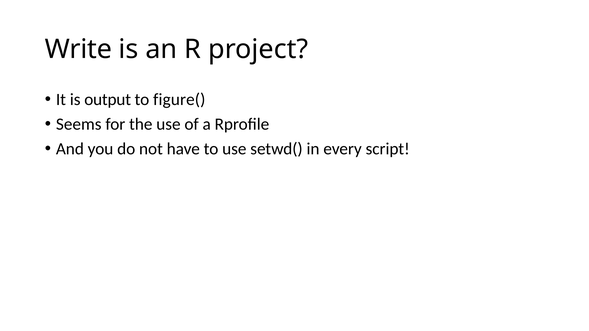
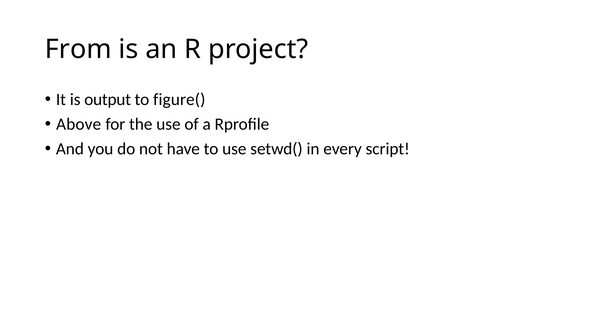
Write: Write -> From
Seems: Seems -> Above
